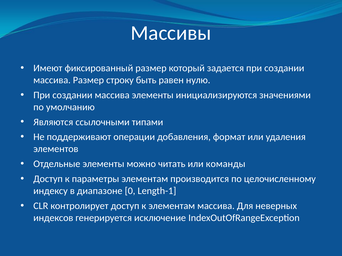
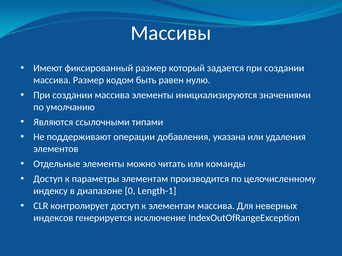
строку: строку -> кодом
формат: формат -> указана
